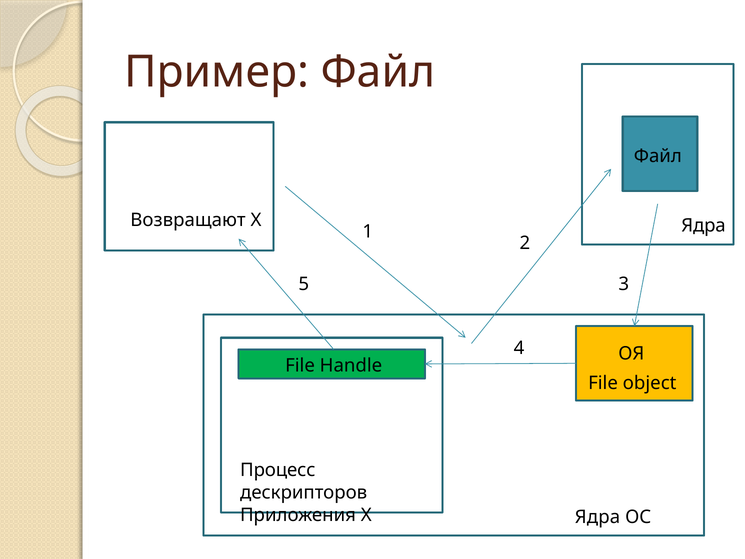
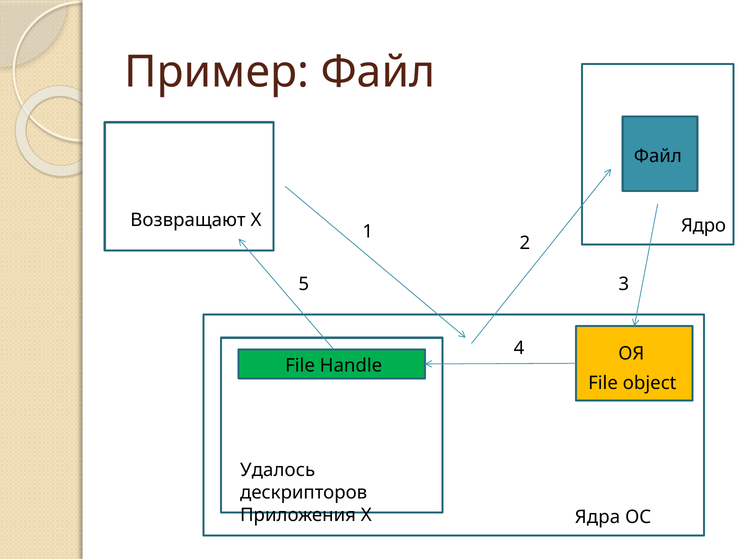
Ядра at (704, 226): Ядра -> Ядро
Процесс: Процесс -> Удалось
